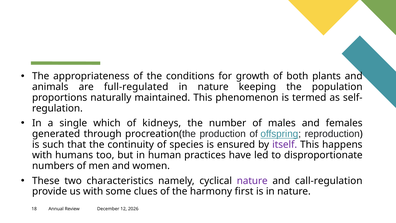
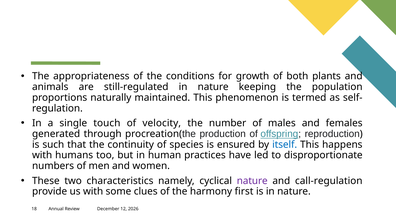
full-regulated: full-regulated -> still-regulated
which: which -> touch
kidneys: kidneys -> velocity
itself colour: purple -> blue
